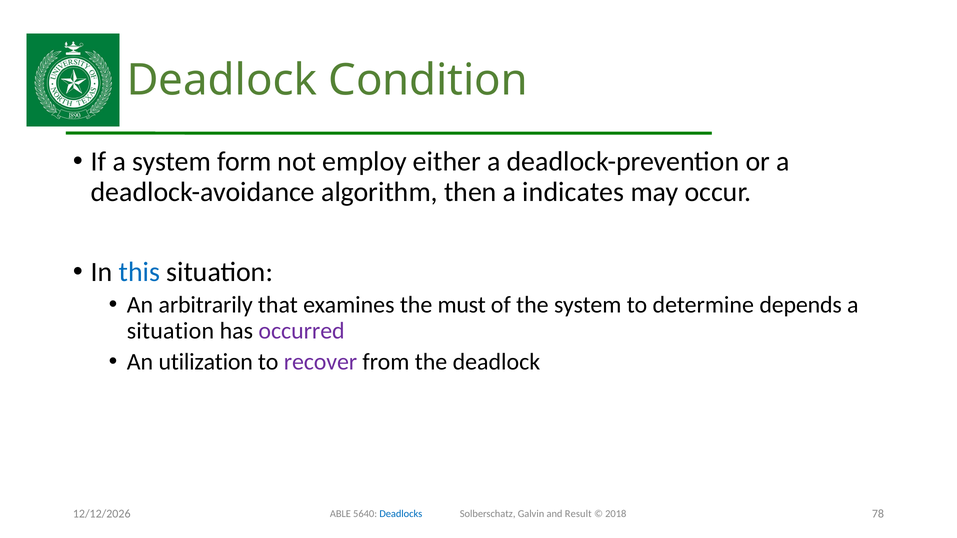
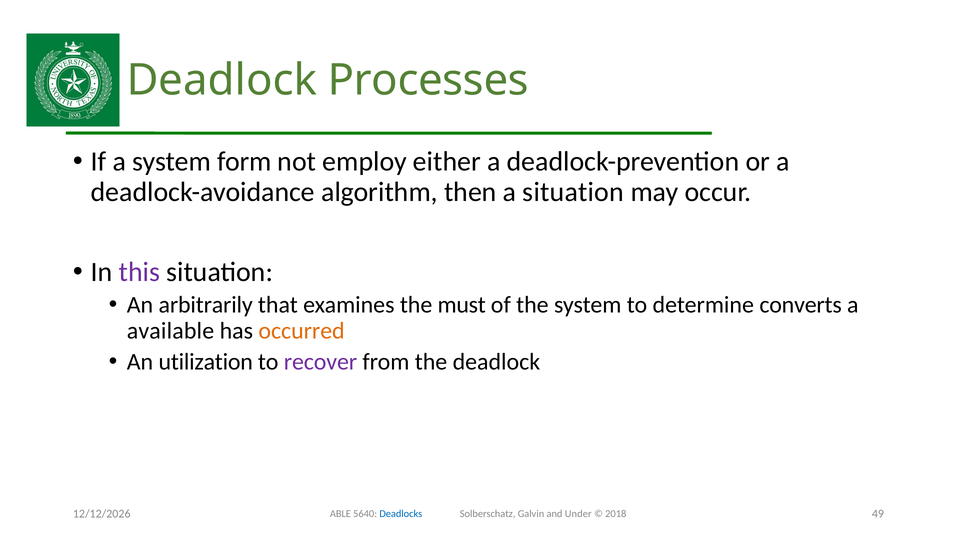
Condition: Condition -> Processes
a indicates: indicates -> situation
this colour: blue -> purple
depends: depends -> converts
situation at (170, 331): situation -> available
occurred colour: purple -> orange
Result: Result -> Under
78: 78 -> 49
